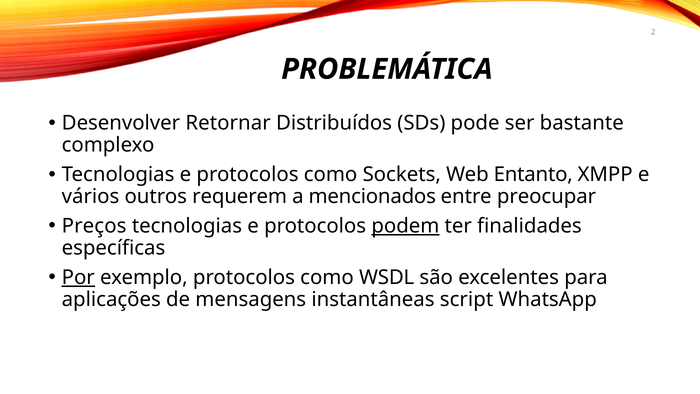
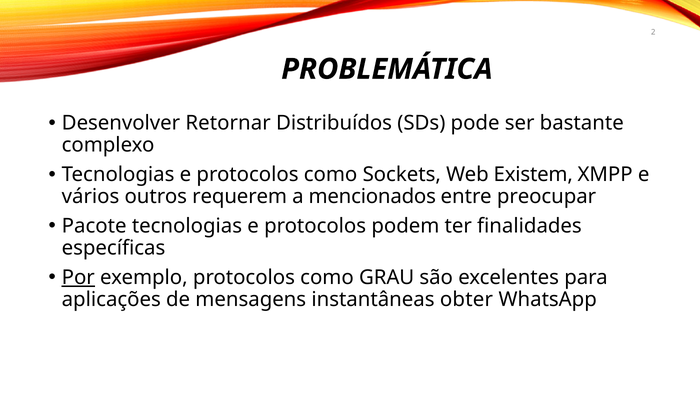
Entanto: Entanto -> Existem
Preços: Preços -> Pacote
podem underline: present -> none
WSDL: WSDL -> GRAU
script: script -> obter
